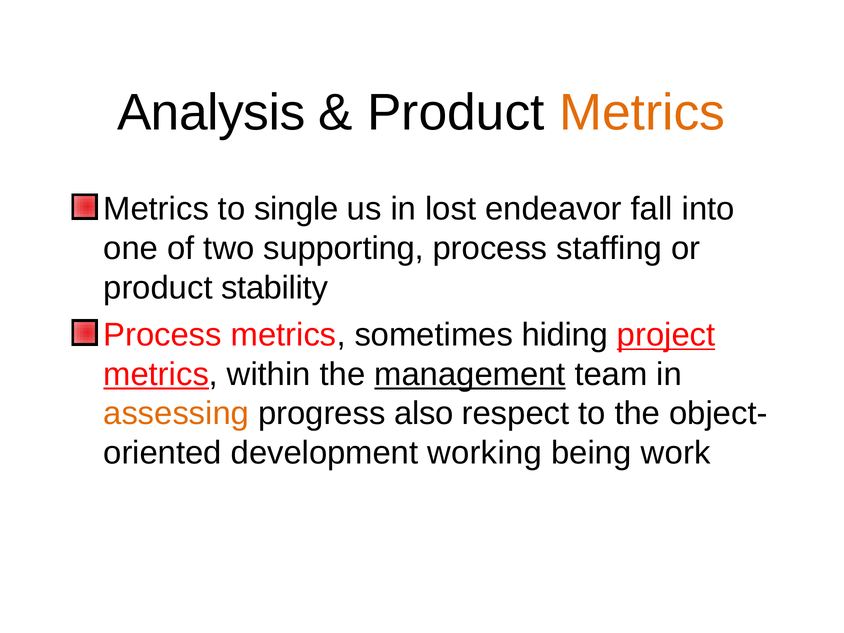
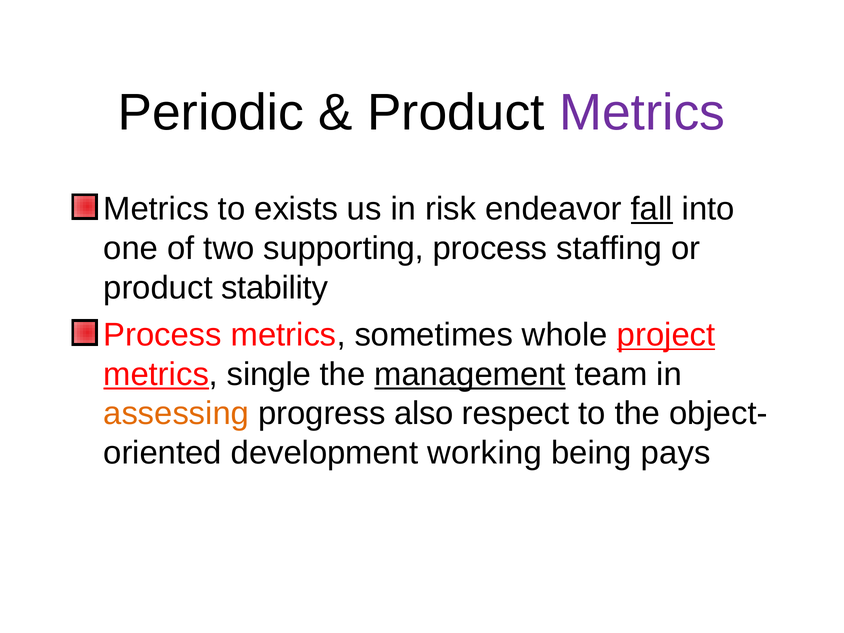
Analysis: Analysis -> Periodic
Metrics at (642, 113) colour: orange -> purple
single: single -> exists
lost: lost -> risk
fall underline: none -> present
hiding: hiding -> whole
within: within -> single
work: work -> pays
